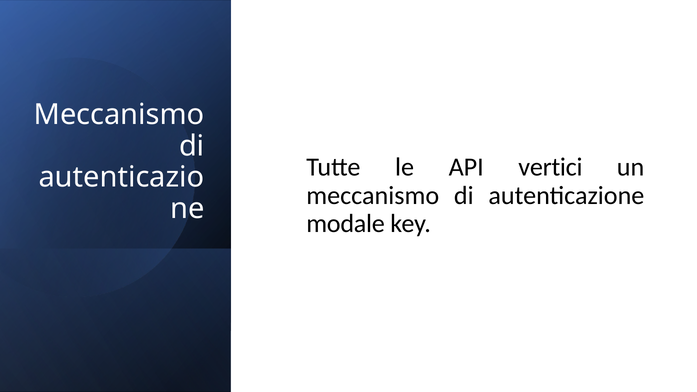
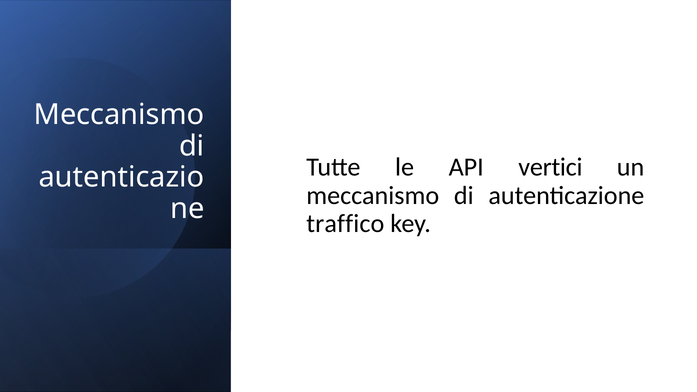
modale: modale -> traffico
